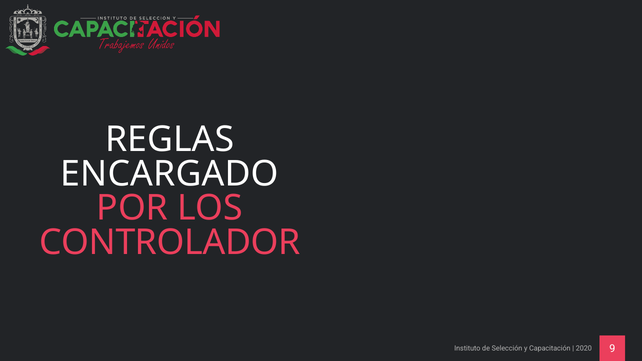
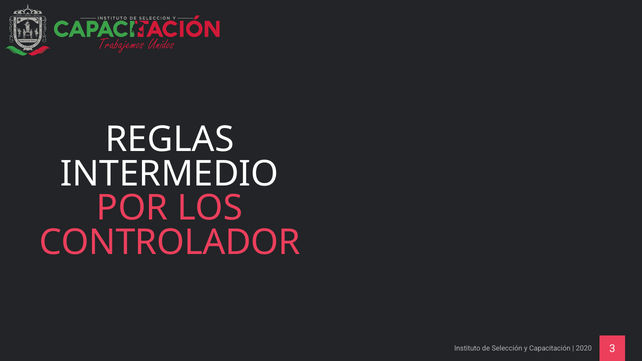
ENCARGADO: ENCARGADO -> INTERMEDIO
9: 9 -> 3
